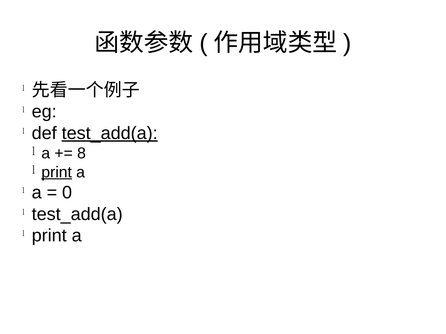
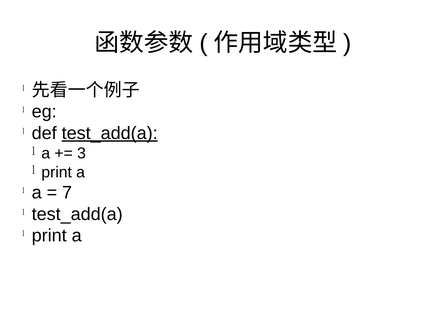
8: 8 -> 3
print at (57, 172) underline: present -> none
0: 0 -> 7
